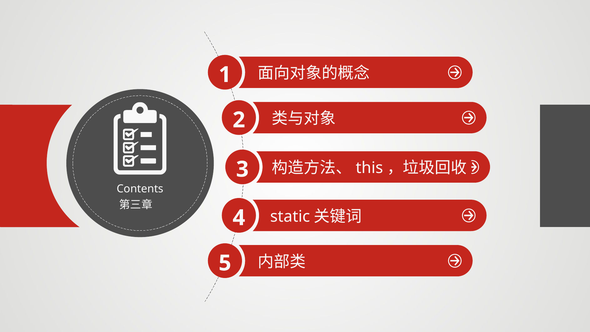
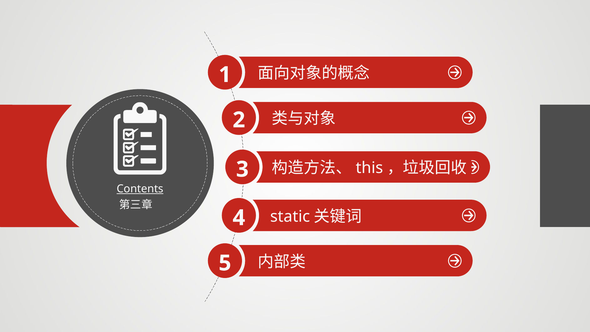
Contents underline: none -> present
